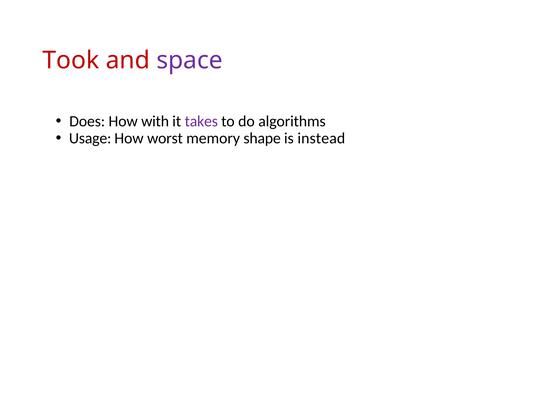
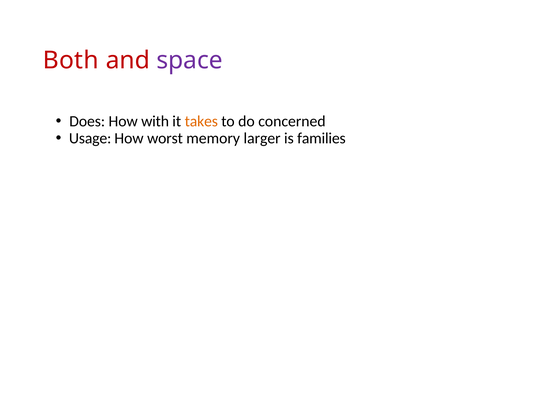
Took: Took -> Both
takes colour: purple -> orange
algorithms: algorithms -> concerned
shape: shape -> larger
instead: instead -> families
